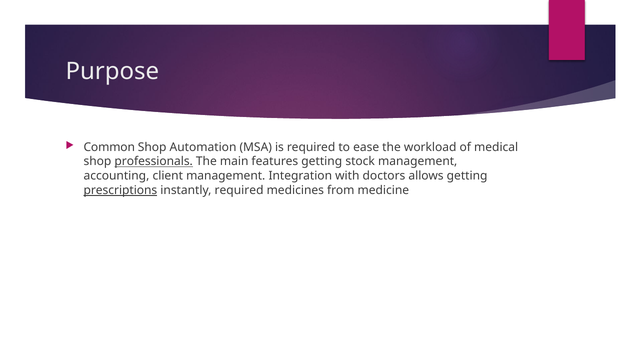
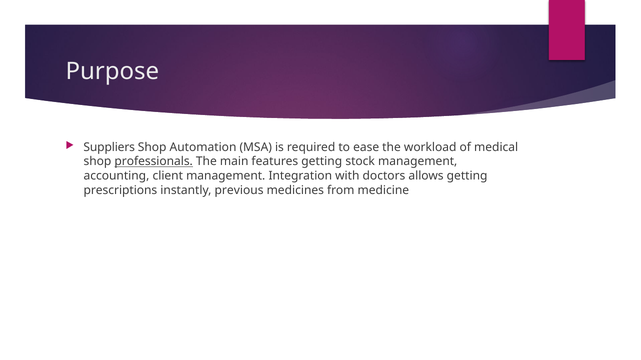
Common: Common -> Suppliers
prescriptions underline: present -> none
instantly required: required -> previous
